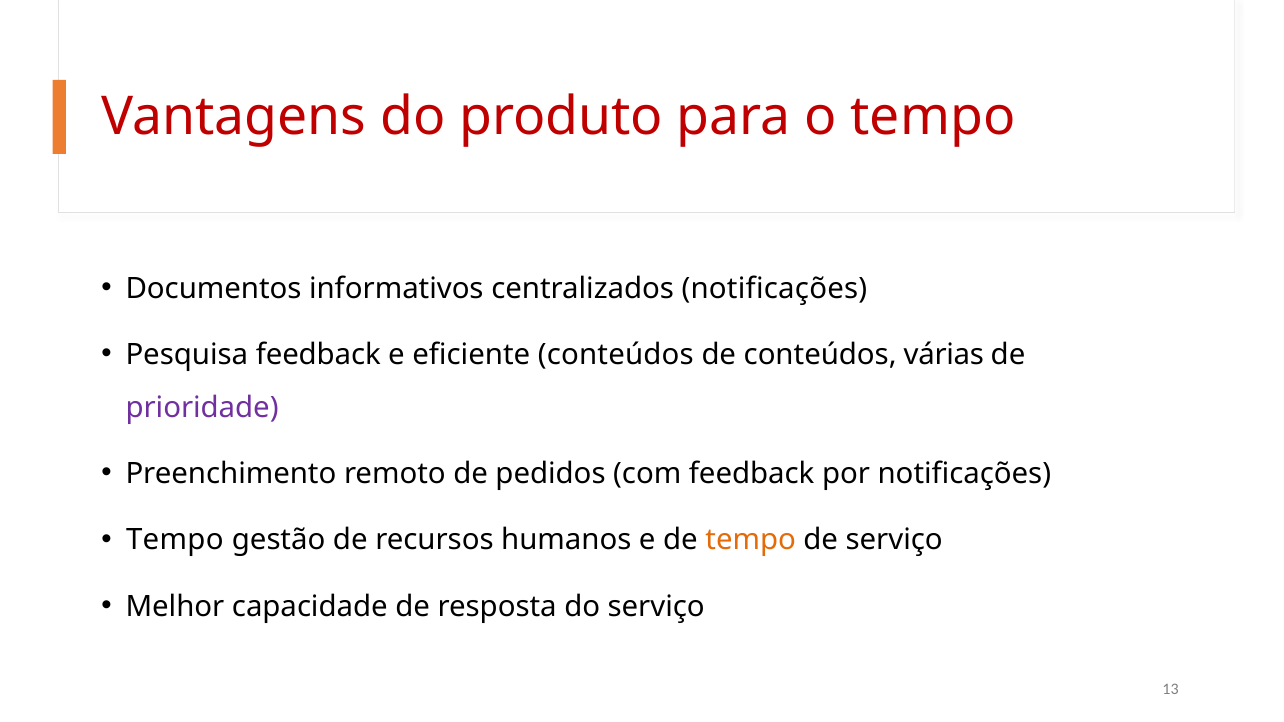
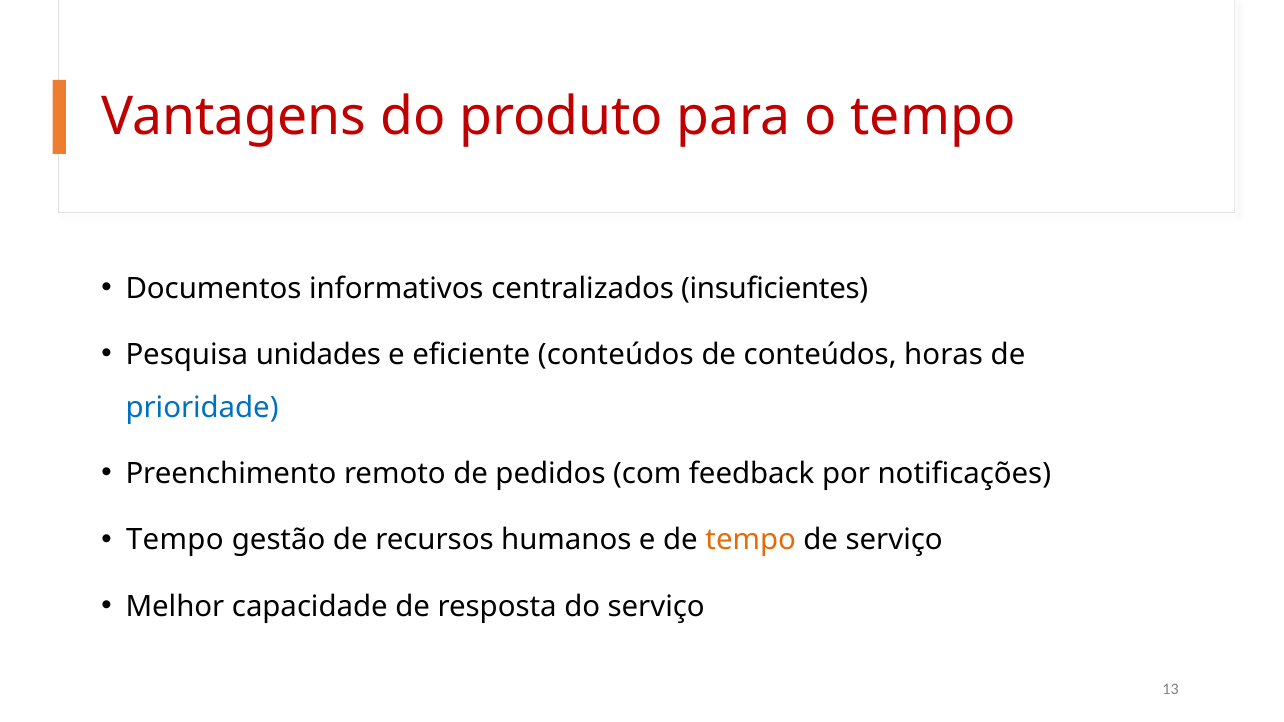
centralizados notificações: notificações -> insuficientes
Pesquisa feedback: feedback -> unidades
várias: várias -> horas
prioridade colour: purple -> blue
